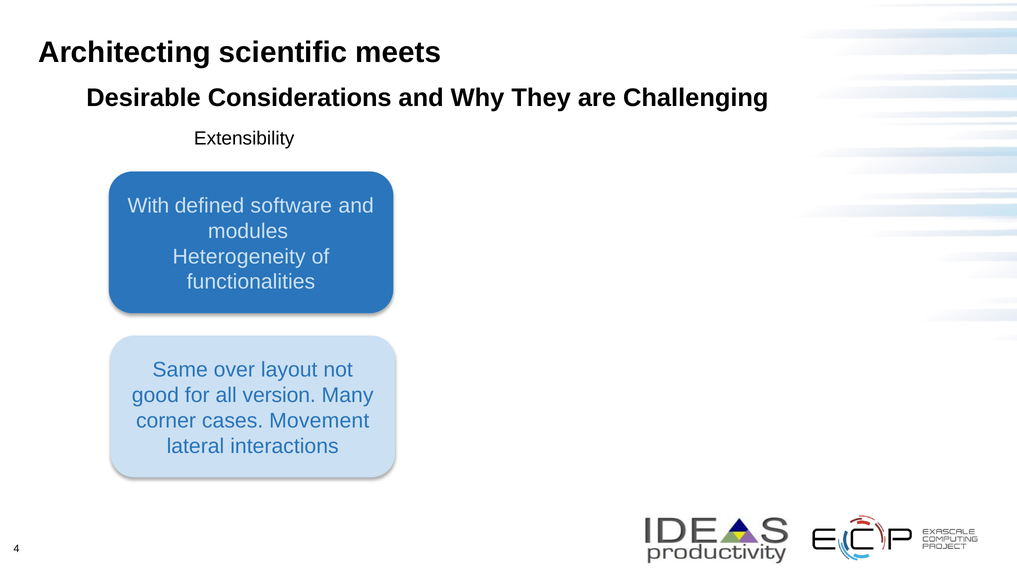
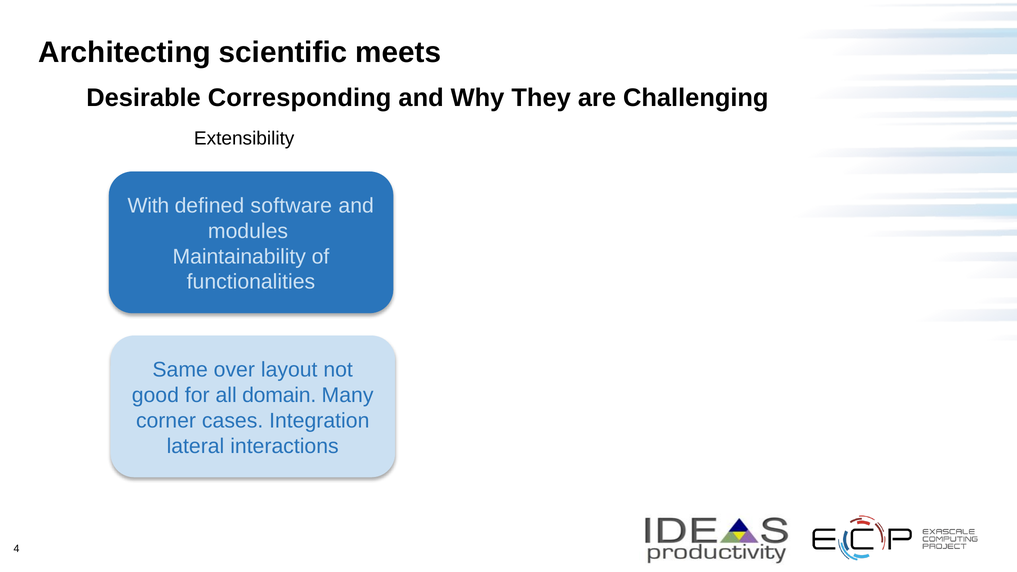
Considerations: Considerations -> Corresponding
Heterogeneity: Heterogeneity -> Maintainability
version: version -> domain
Movement: Movement -> Integration
